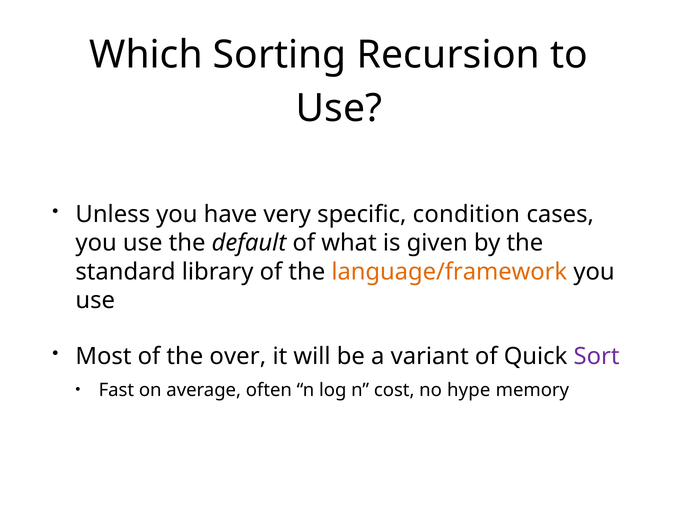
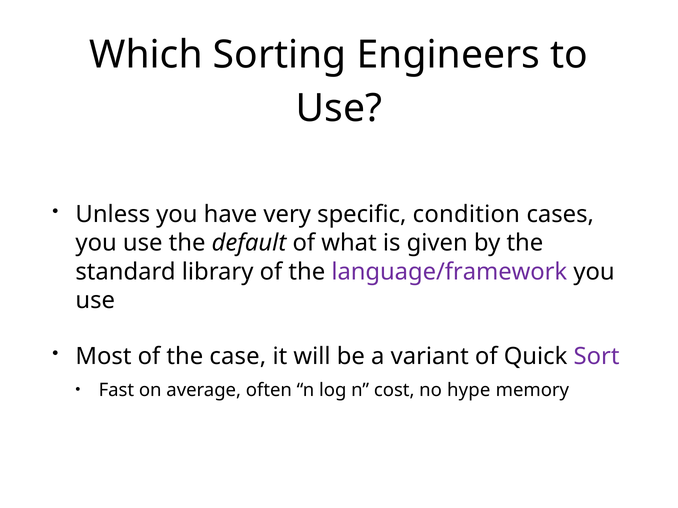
Recursion: Recursion -> Engineers
language/framework colour: orange -> purple
over: over -> case
